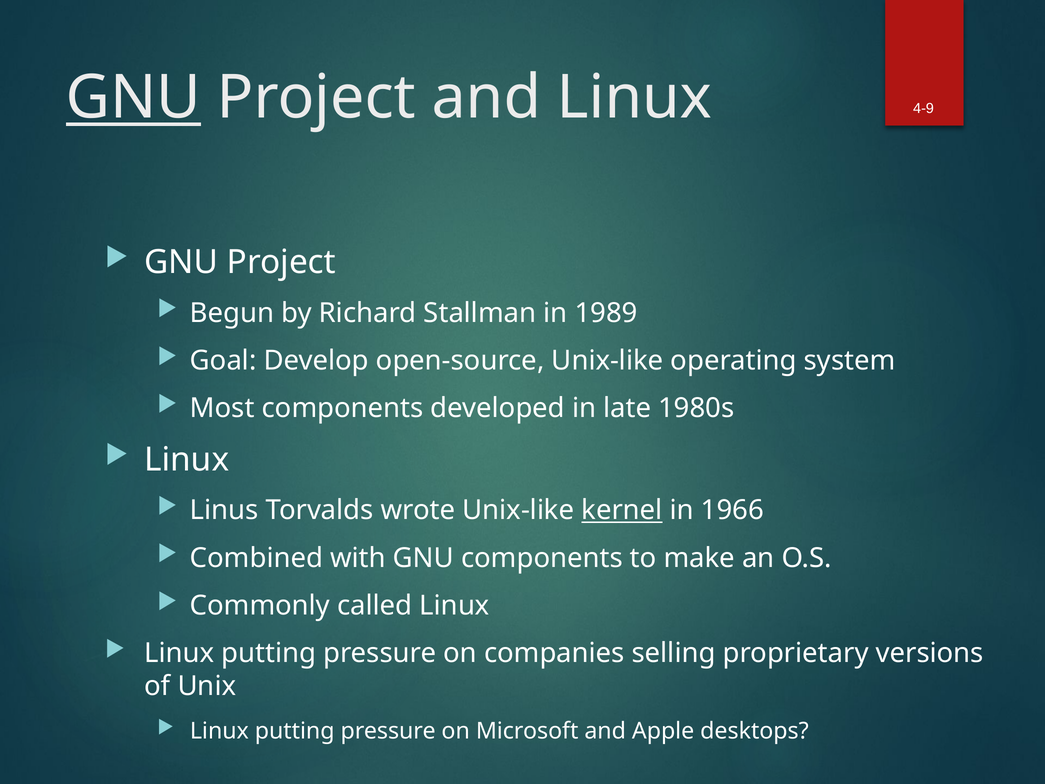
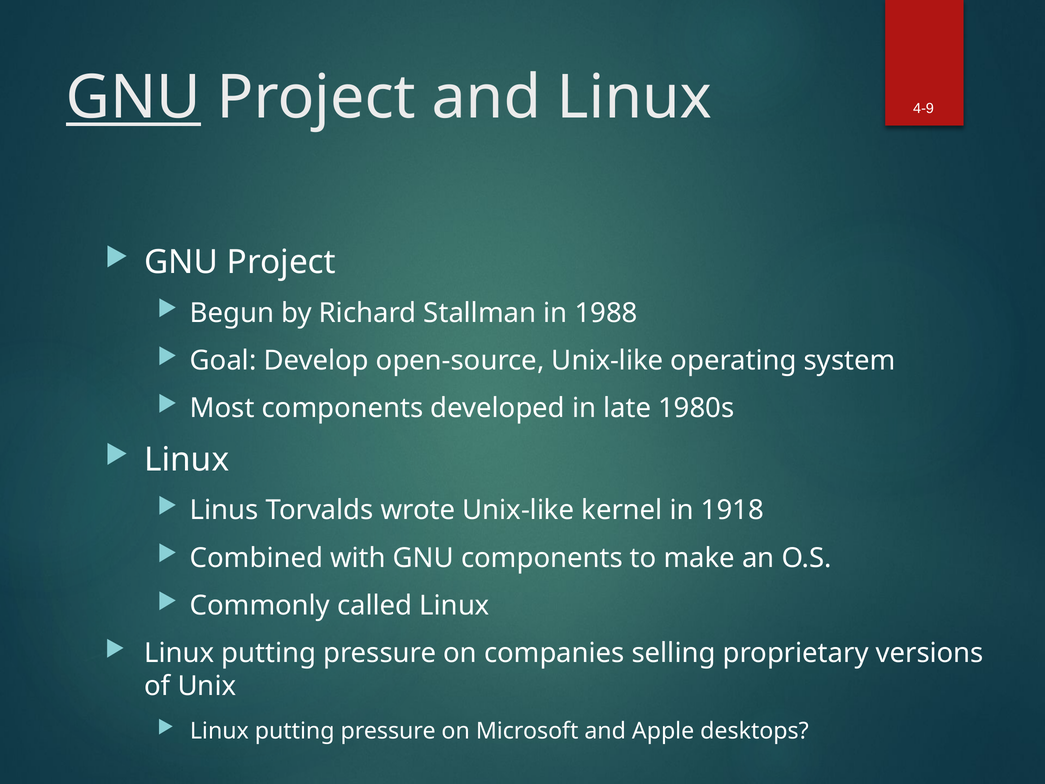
1989: 1989 -> 1988
kernel underline: present -> none
1966: 1966 -> 1918
